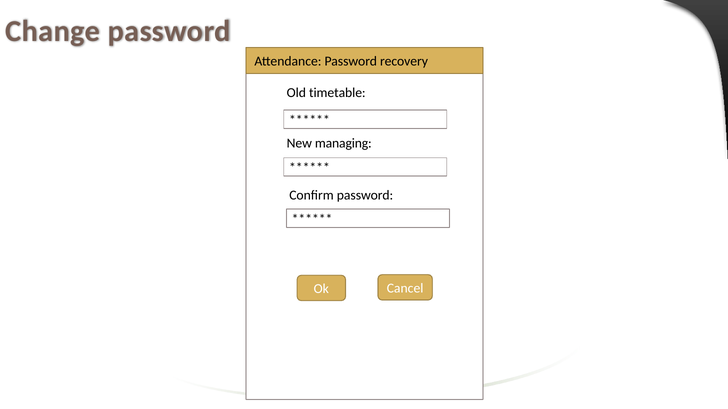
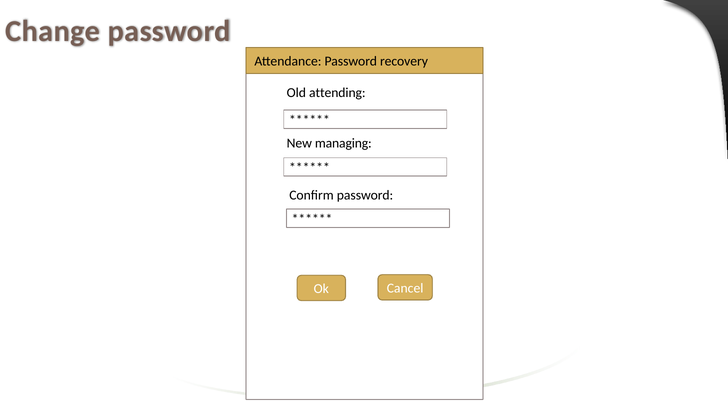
timetable: timetable -> attending
